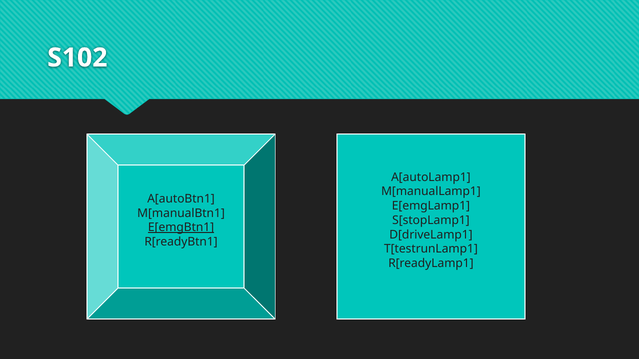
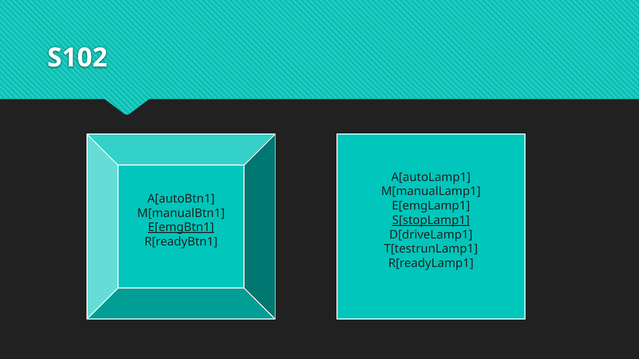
S[stopLamp1 underline: none -> present
